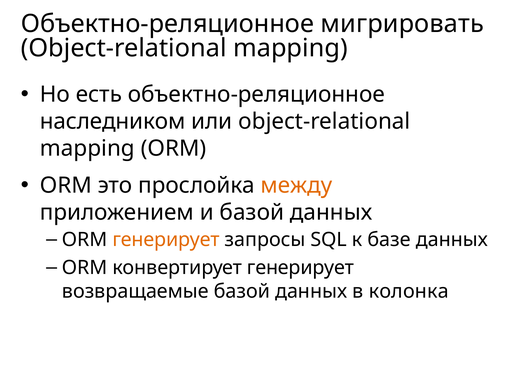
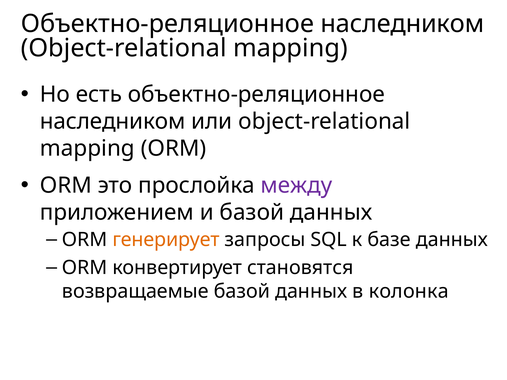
мигрировать at (402, 24): мигрировать -> наследником
между colour: orange -> purple
конвертирует генерирует: генерирует -> становятся
